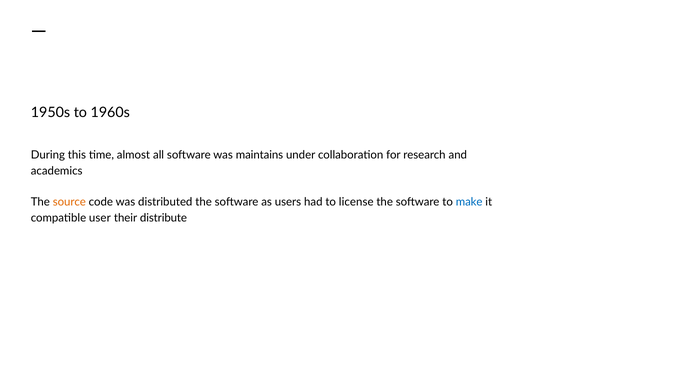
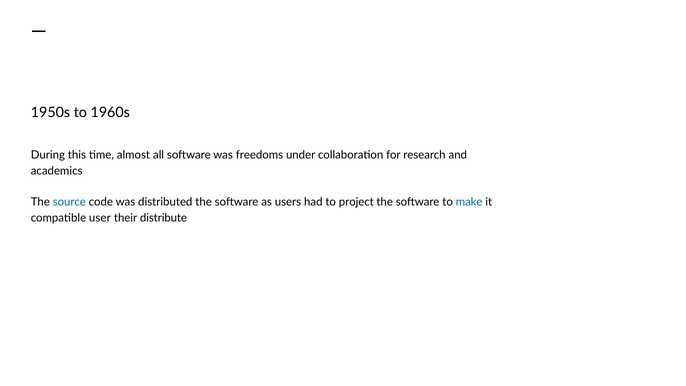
maintains: maintains -> freedoms
source colour: orange -> blue
license: license -> project
